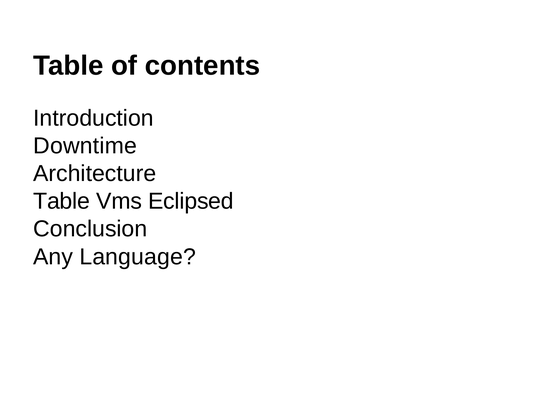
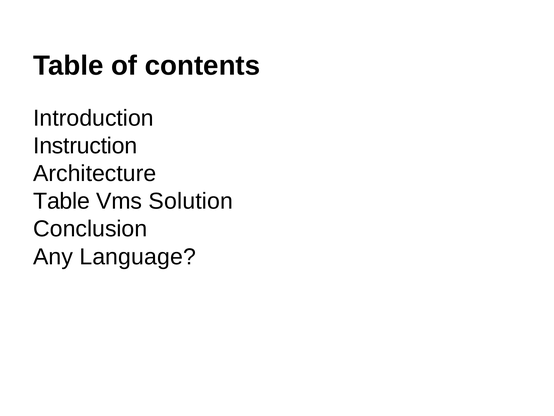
Downtime: Downtime -> Instruction
Eclipsed: Eclipsed -> Solution
